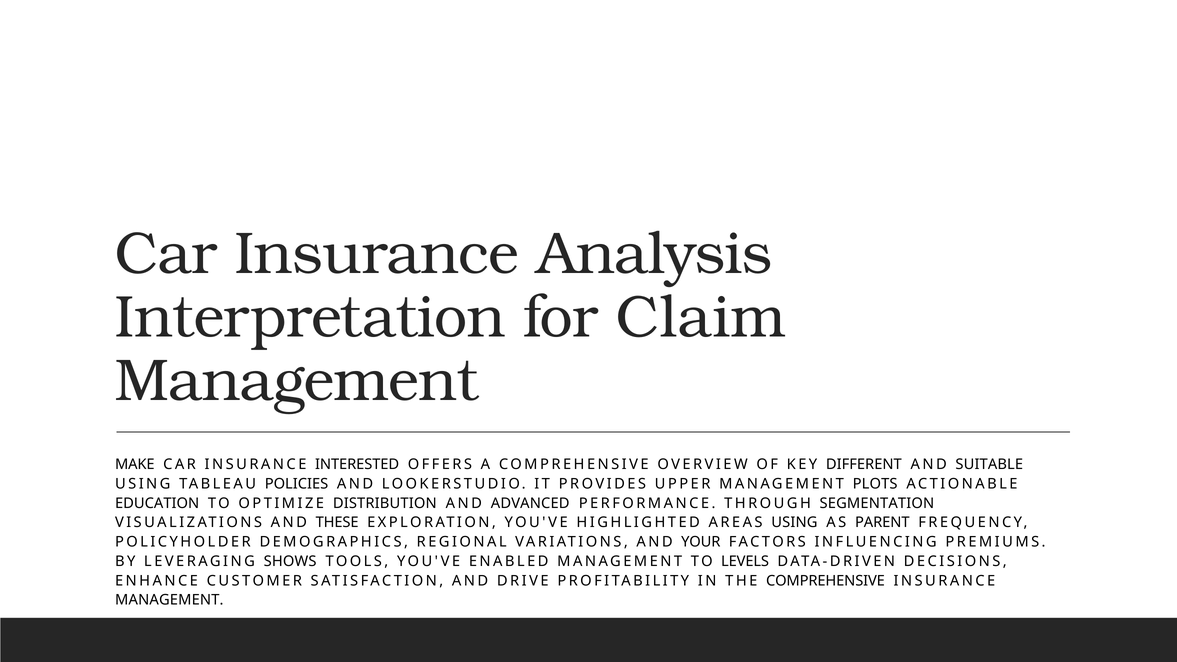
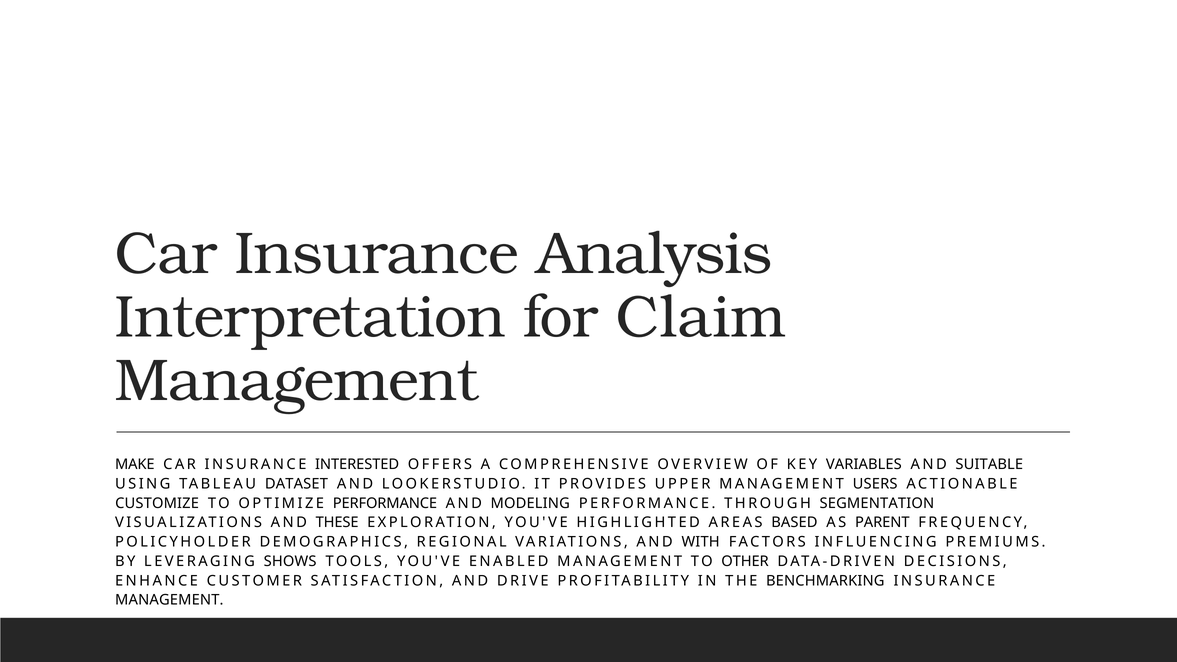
DIFFERENT: DIFFERENT -> VARIABLES
POLICIES: POLICIES -> DATASET
PLOTS: PLOTS -> USERS
EDUCATION: EDUCATION -> CUSTOMIZE
OPTIMIZE DISTRIBUTION: DISTRIBUTION -> PERFORMANCE
ADVANCED: ADVANCED -> MODELING
AREAS USING: USING -> BASED
YOUR: YOUR -> WITH
LEVELS: LEVELS -> OTHER
THE COMPREHENSIVE: COMPREHENSIVE -> BENCHMARKING
